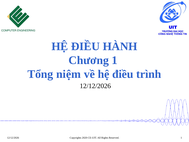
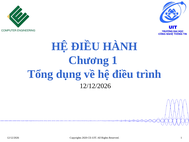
niệm: niệm -> dụng
